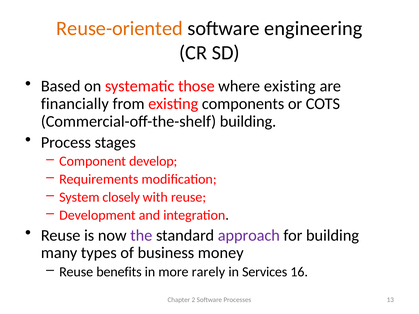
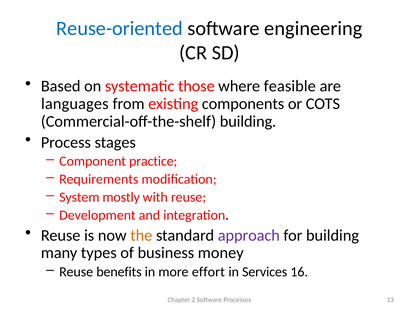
Reuse-oriented colour: orange -> blue
where existing: existing -> feasible
financially: financially -> languages
develop: develop -> practice
closely: closely -> mostly
the colour: purple -> orange
rarely: rarely -> effort
